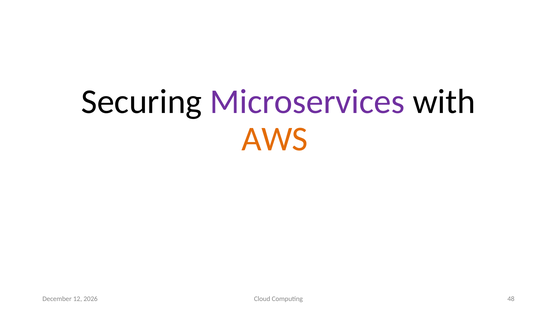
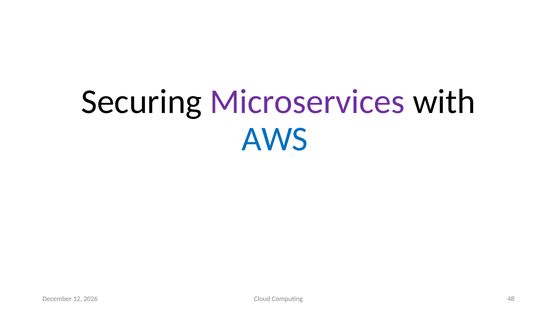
AWS colour: orange -> blue
